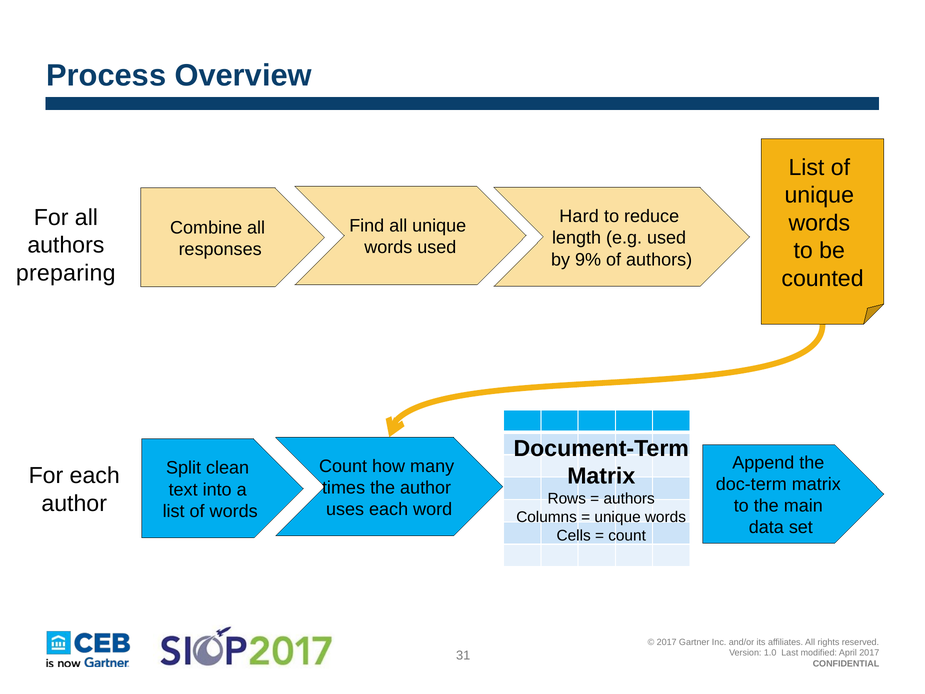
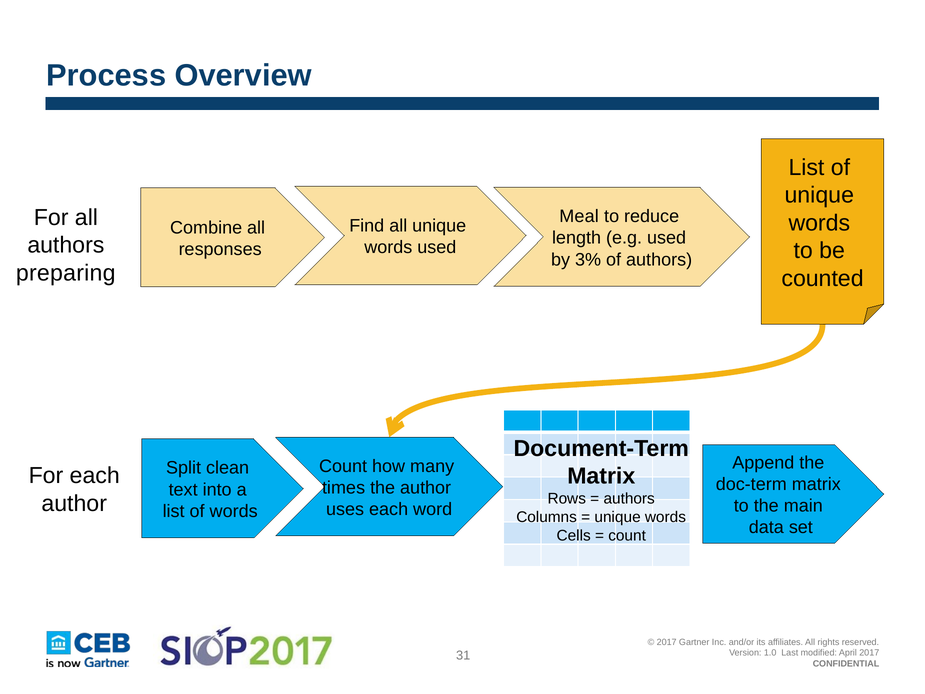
Hard: Hard -> Meal
9%: 9% -> 3%
